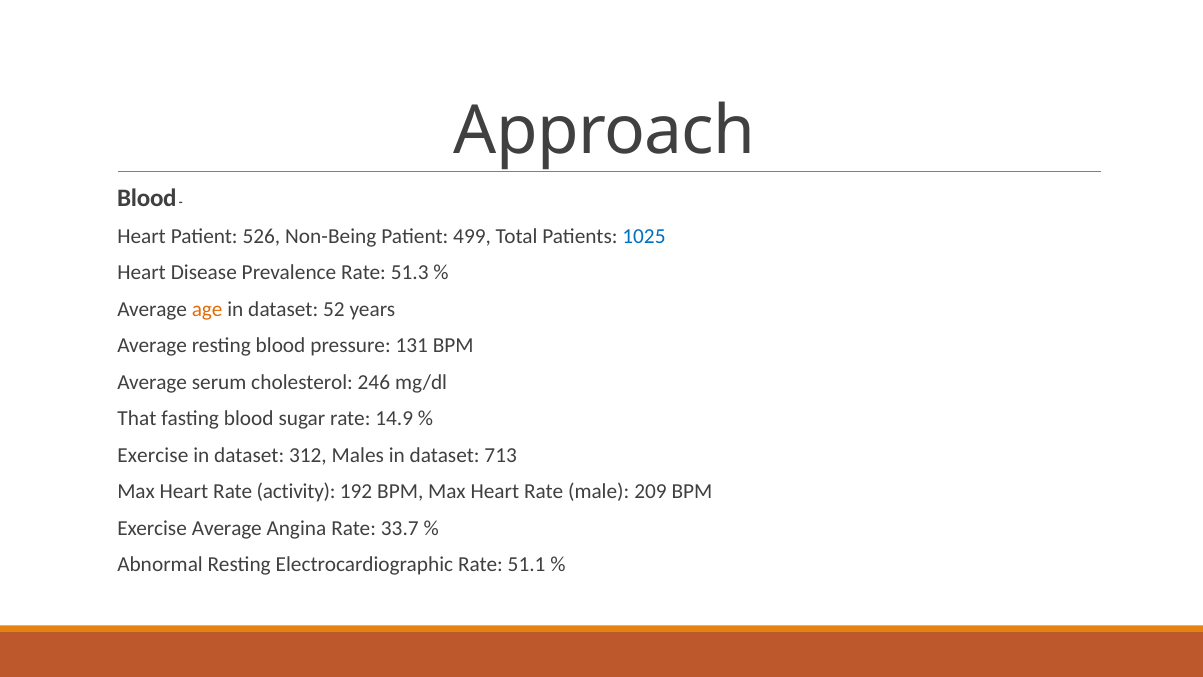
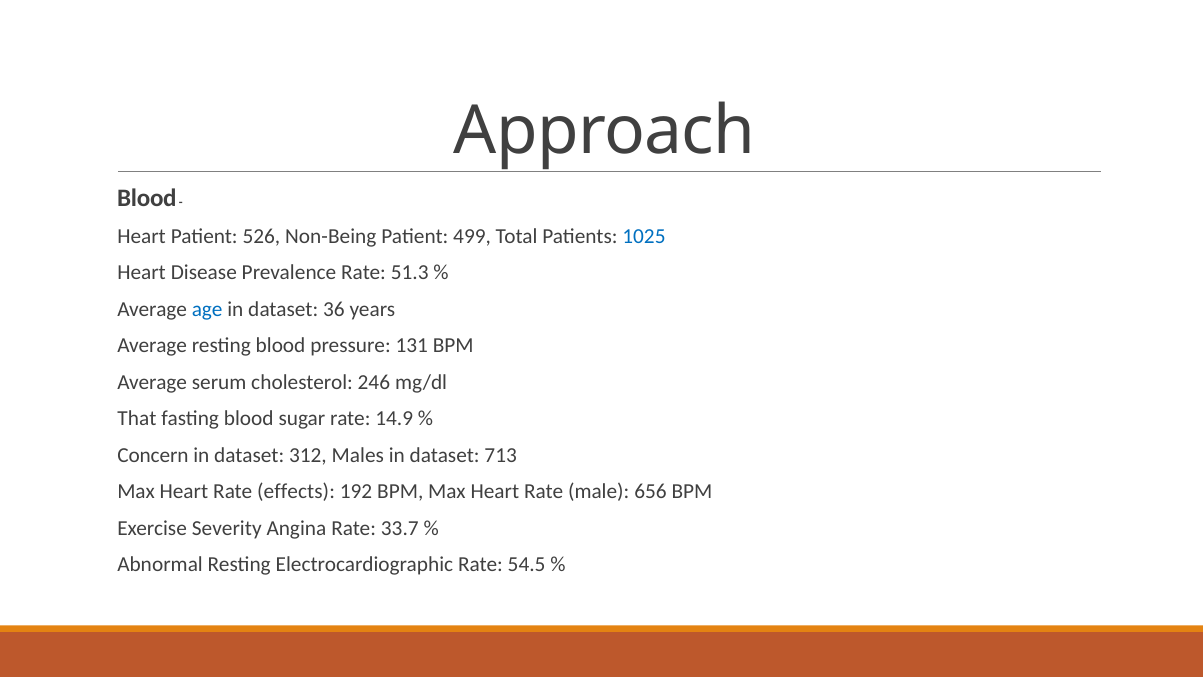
age colour: orange -> blue
52: 52 -> 36
Exercise at (153, 455): Exercise -> Concern
activity: activity -> effects
209: 209 -> 656
Exercise Average: Average -> Severity
51.1: 51.1 -> 54.5
